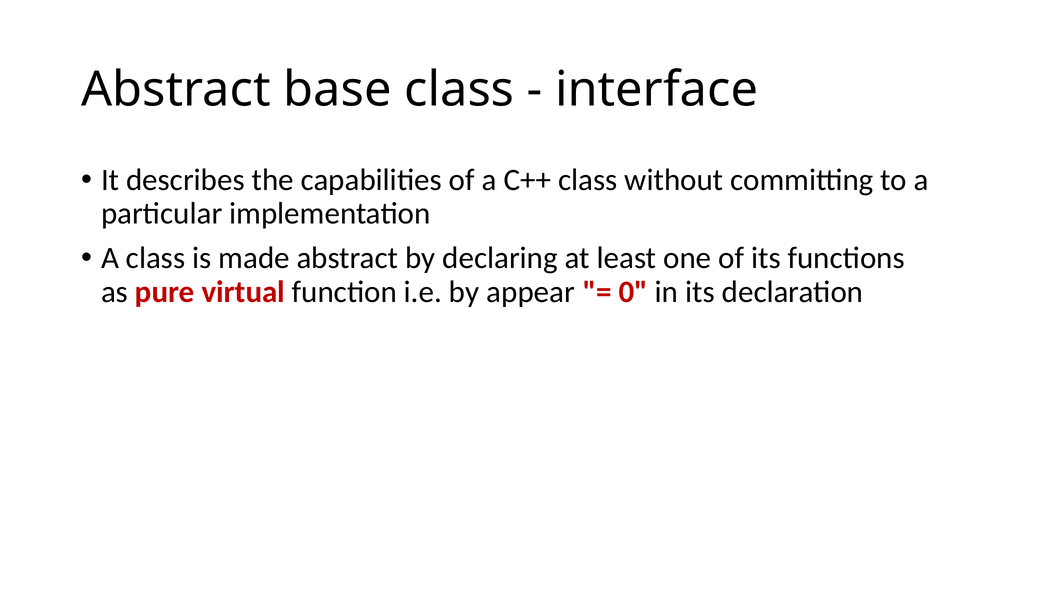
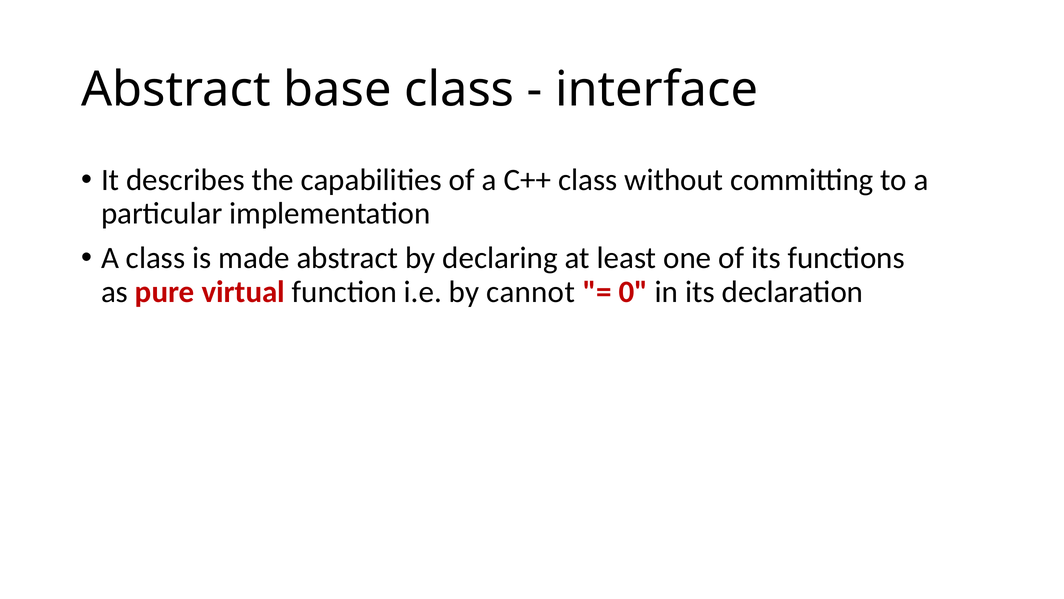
appear: appear -> cannot
